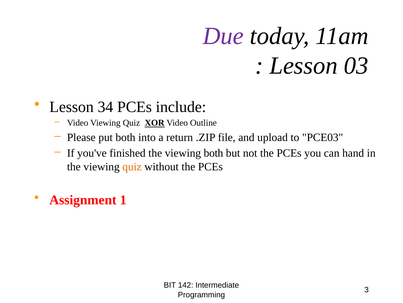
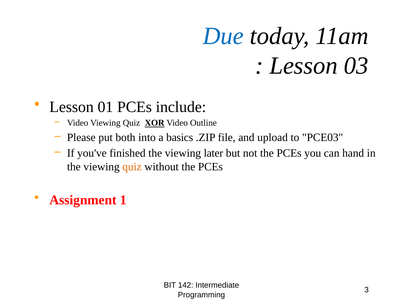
Due colour: purple -> blue
34: 34 -> 01
return: return -> basics
viewing both: both -> later
